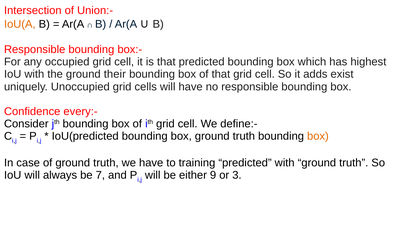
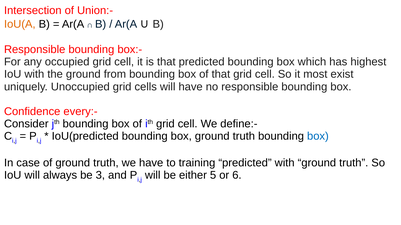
their: their -> from
adds: adds -> most
box at (318, 137) colour: orange -> blue
7: 7 -> 3
9: 9 -> 5
3: 3 -> 6
